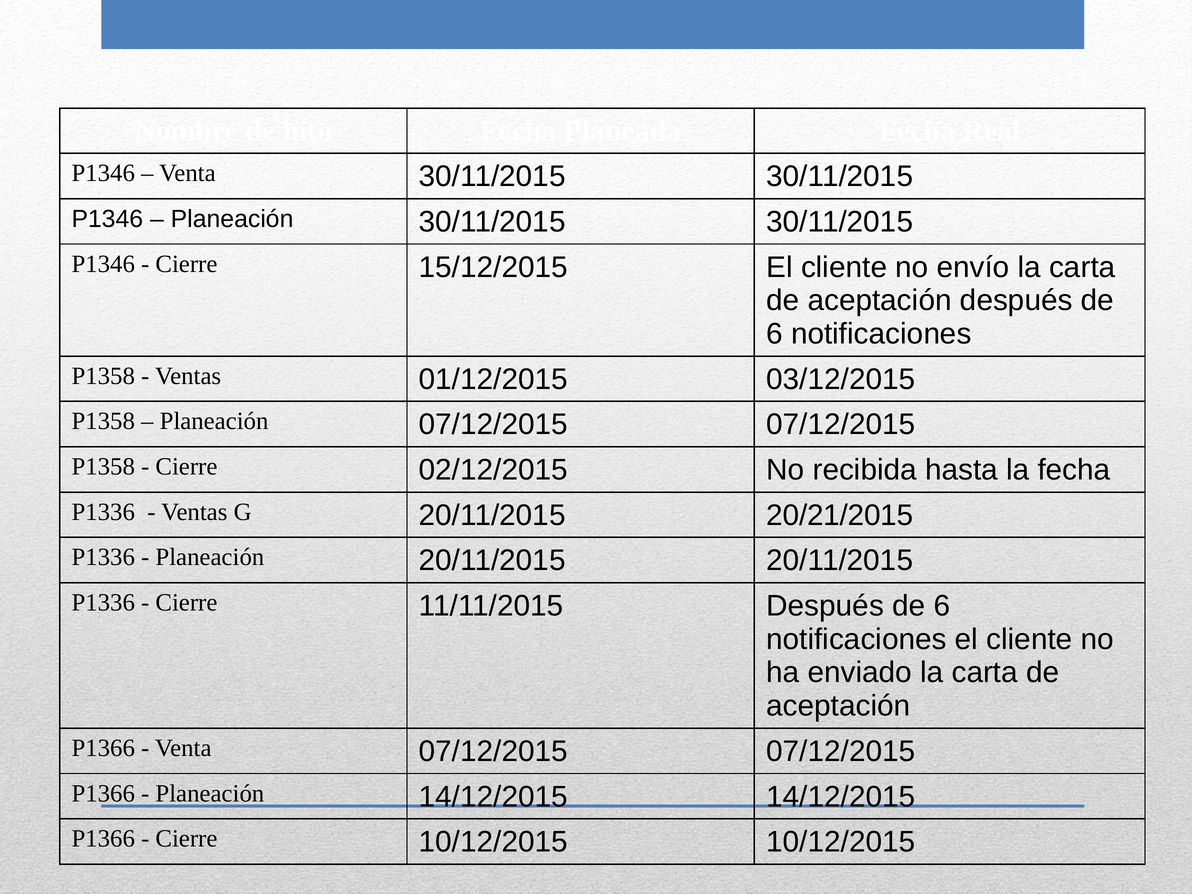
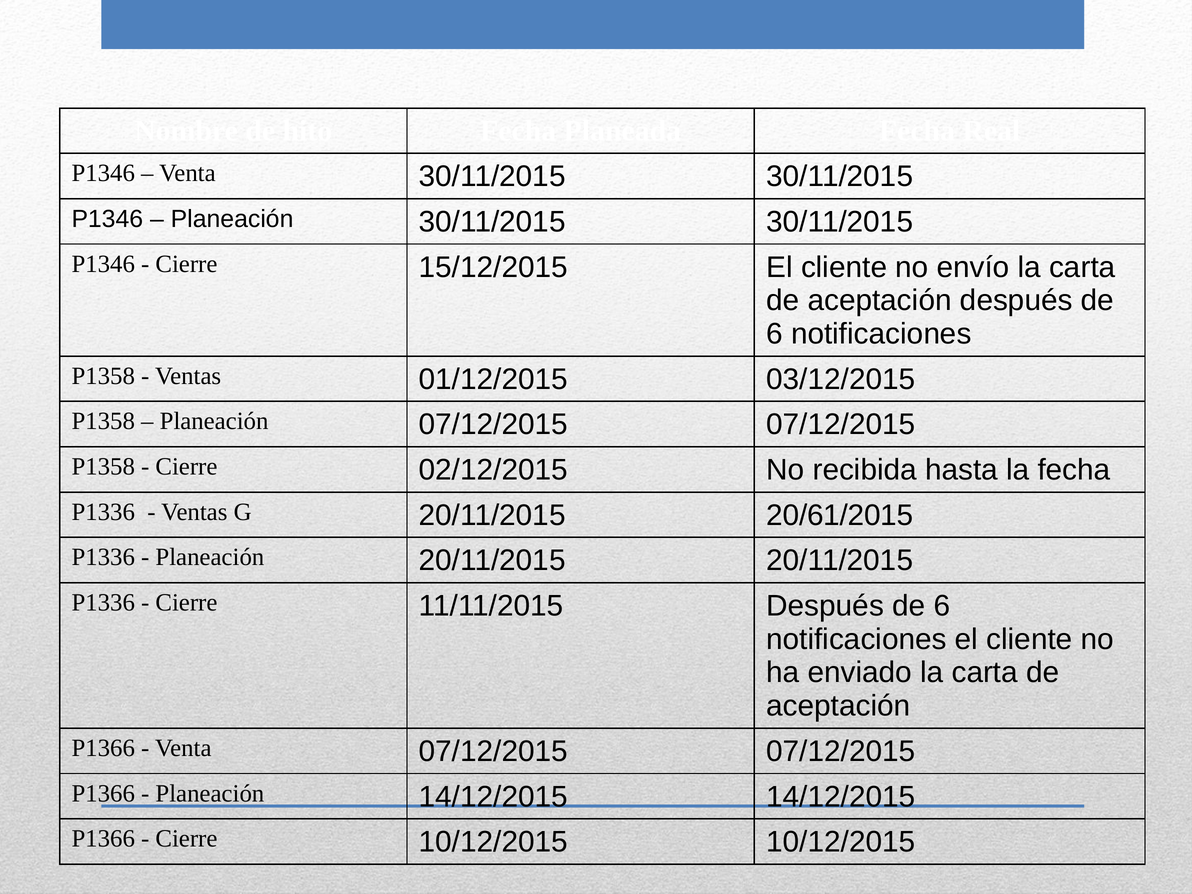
20/21/2015: 20/21/2015 -> 20/61/2015
